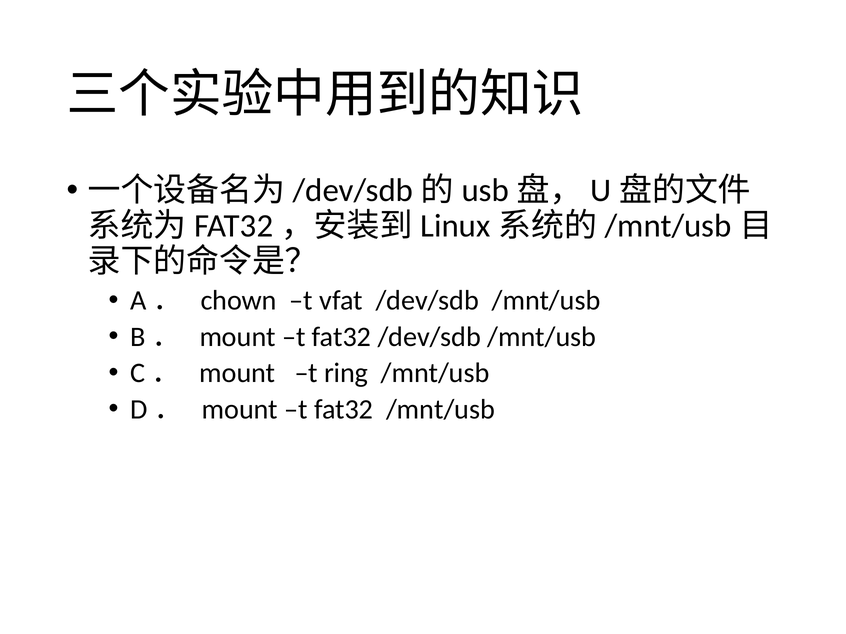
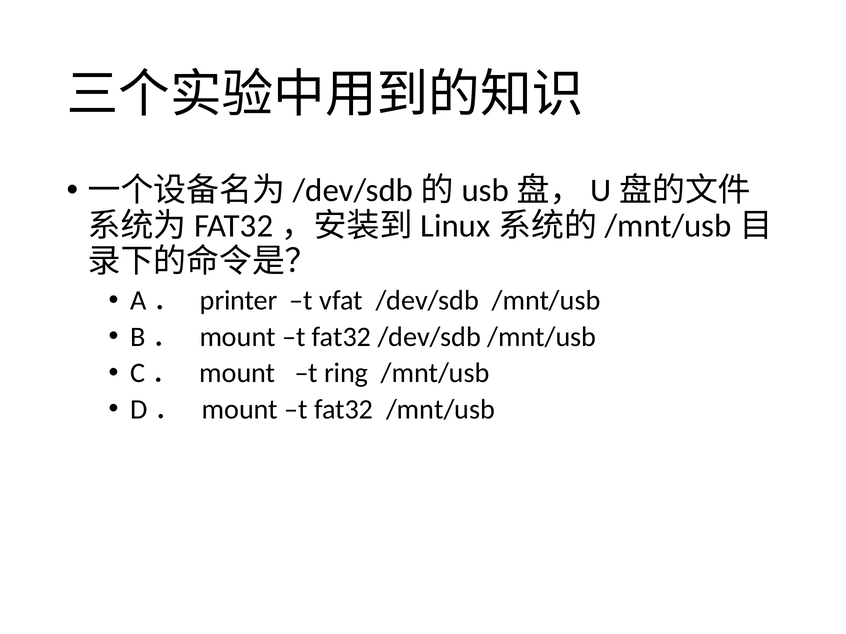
chown: chown -> printer
